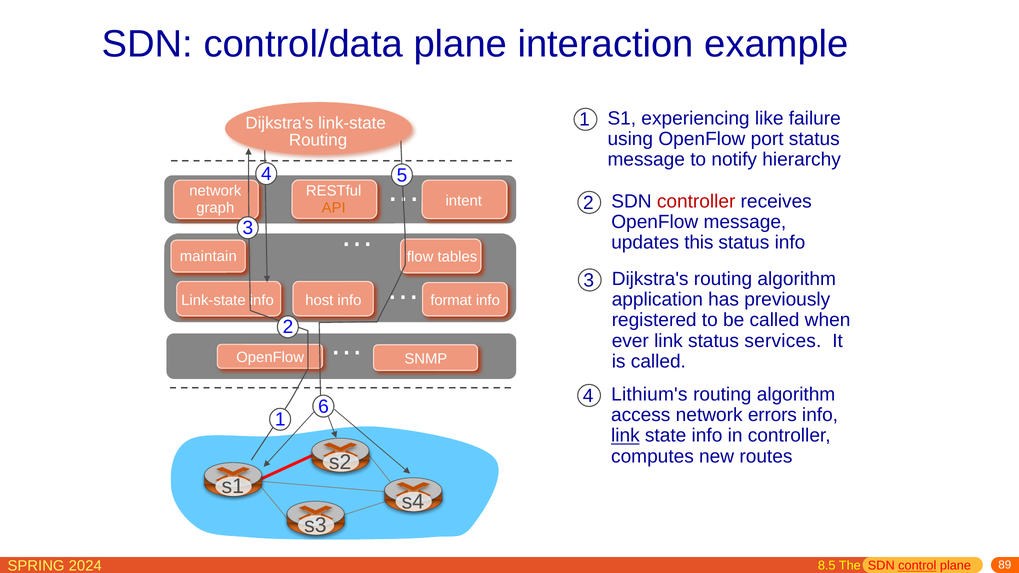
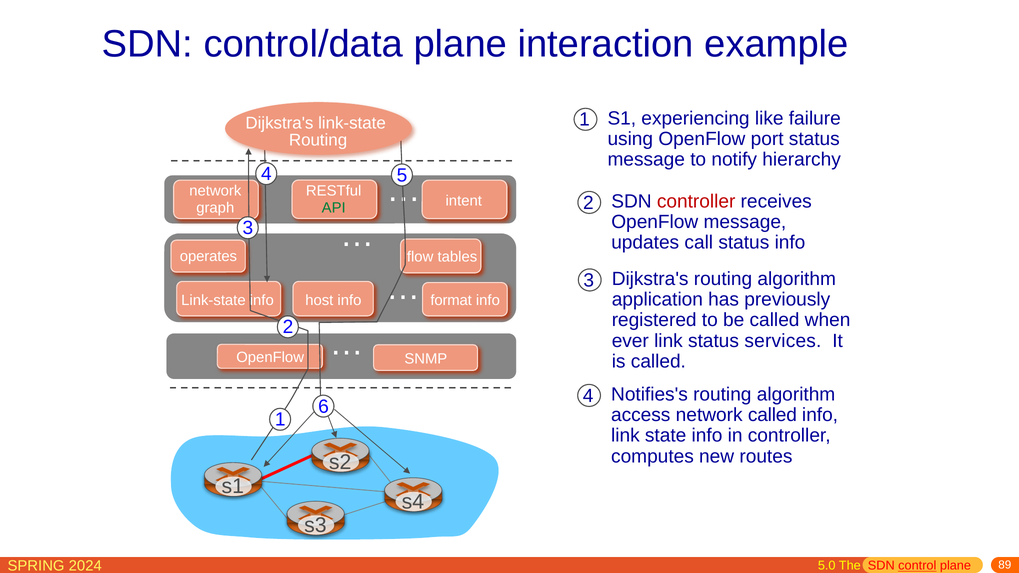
API colour: orange -> green
this: this -> call
maintain: maintain -> operates
Lithium's: Lithium's -> Notifies's
network errors: errors -> called
link at (625, 436) underline: present -> none
8.5: 8.5 -> 5.0
